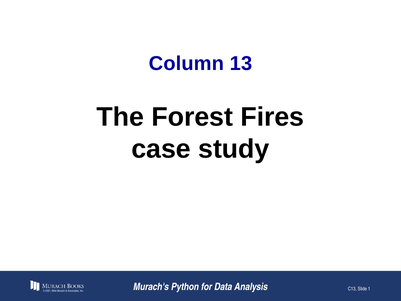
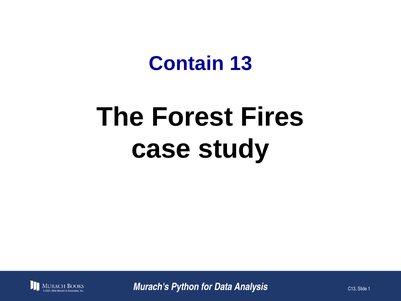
Column: Column -> Contain
